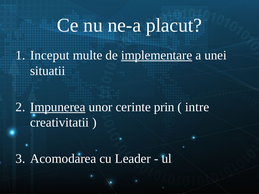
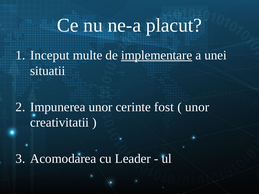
Impunerea underline: present -> none
prin: prin -> fost
intre at (197, 107): intre -> unor
